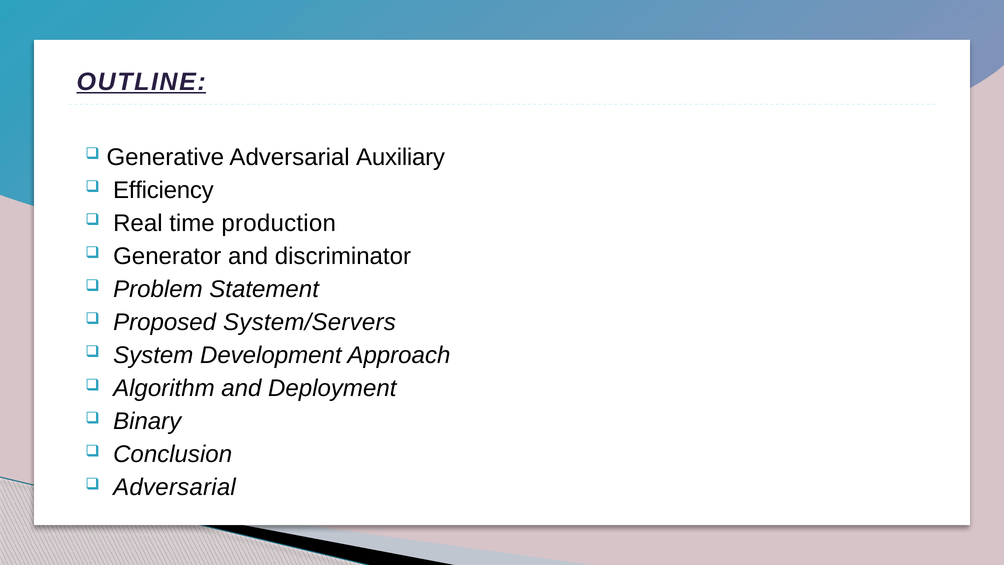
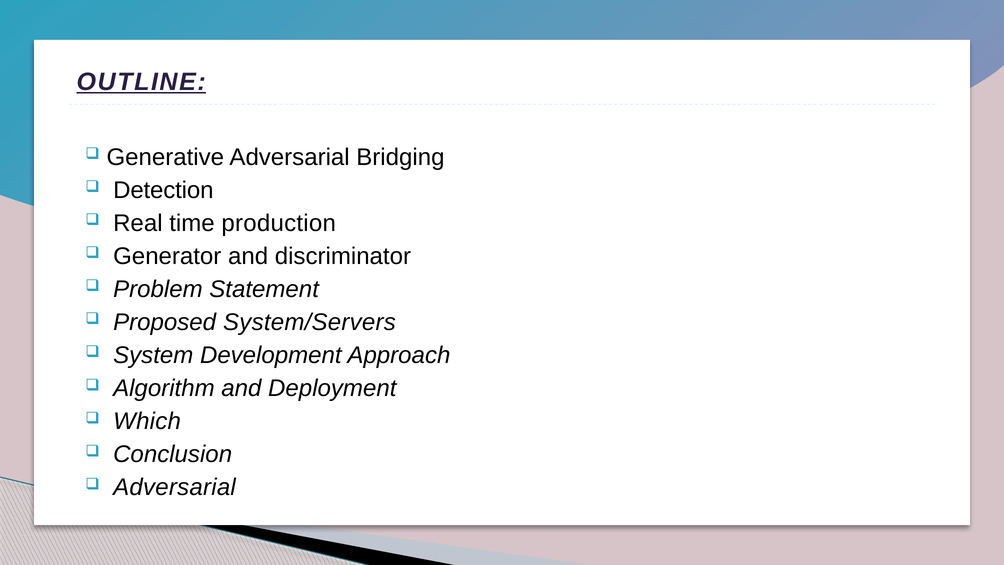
Auxiliary: Auxiliary -> Bridging
Efficiency: Efficiency -> Detection
Binary: Binary -> Which
